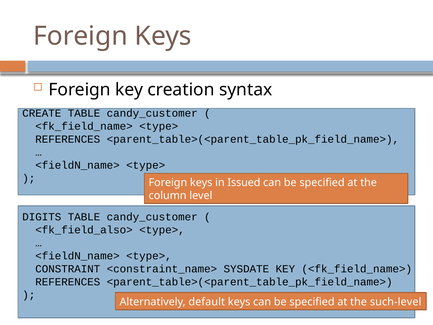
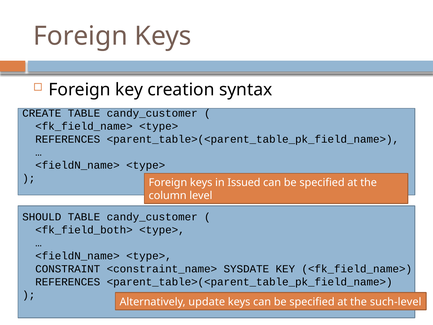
DIGITS: DIGITS -> SHOULD
<fk_field_also>: <fk_field_also> -> <fk_field_both>
default: default -> update
